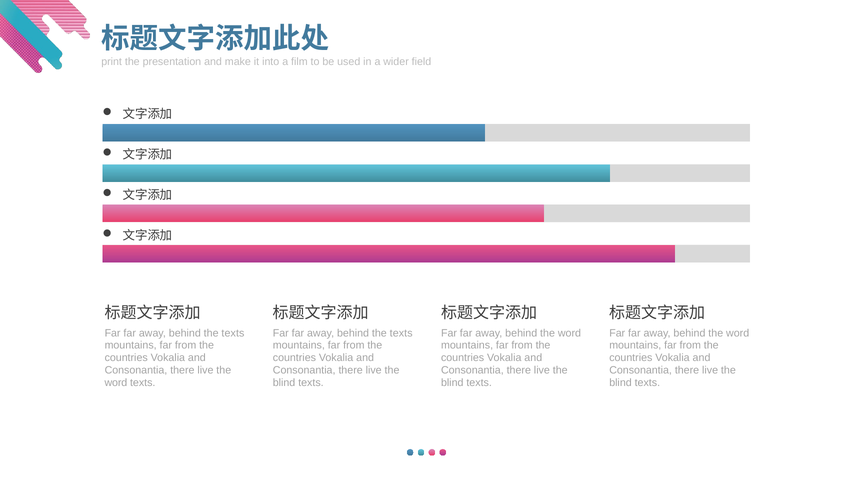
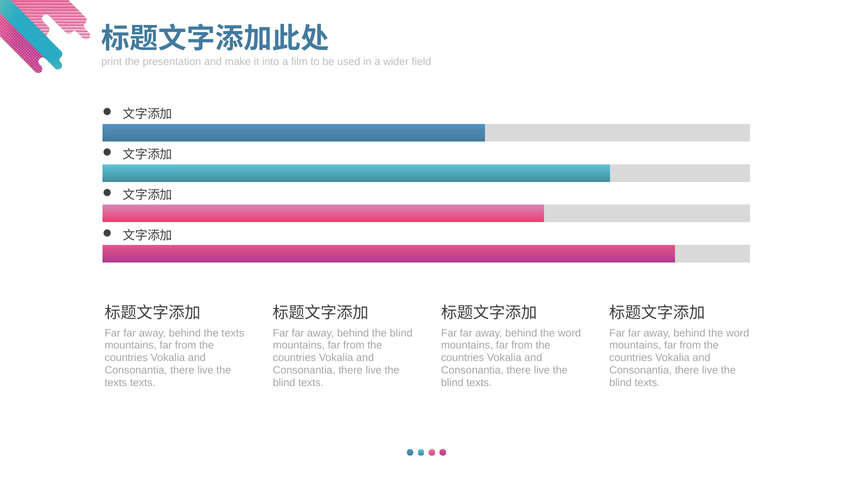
texts at (401, 333): texts -> blind
word at (116, 383): word -> texts
